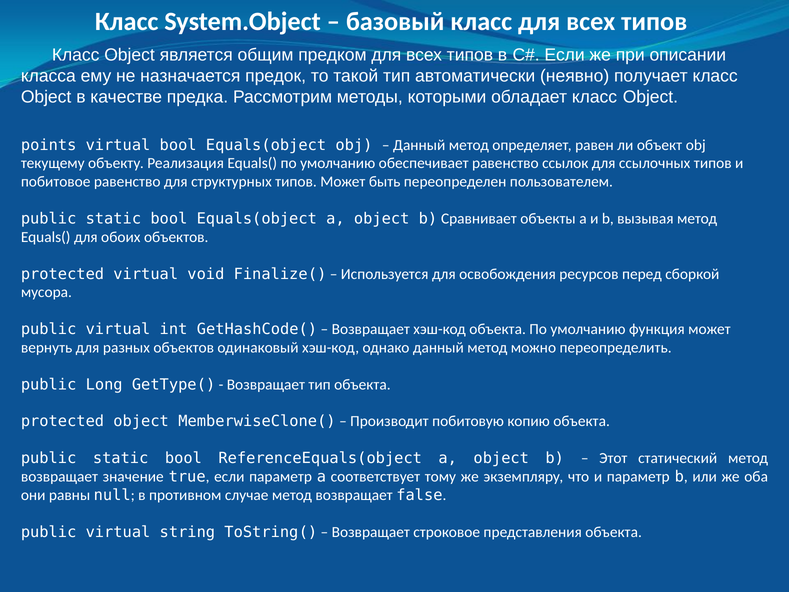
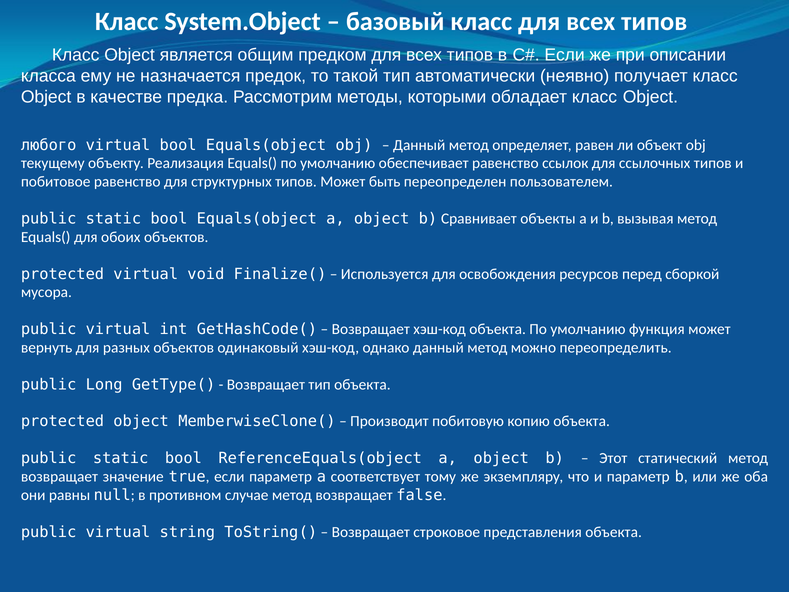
points: points -> любого
